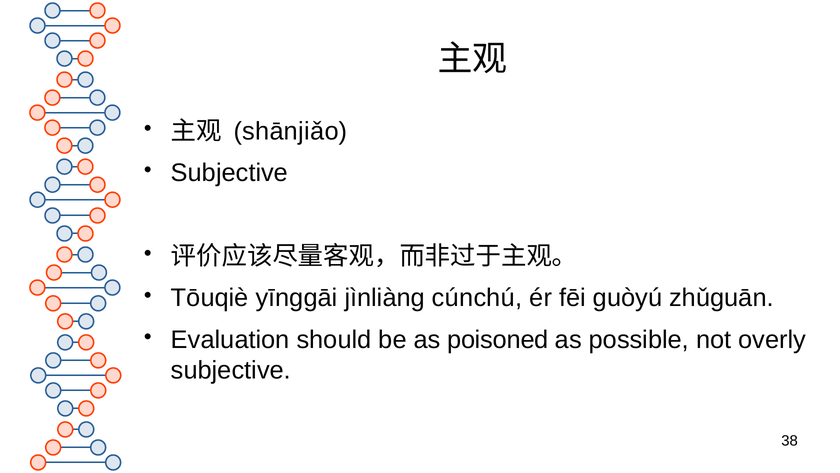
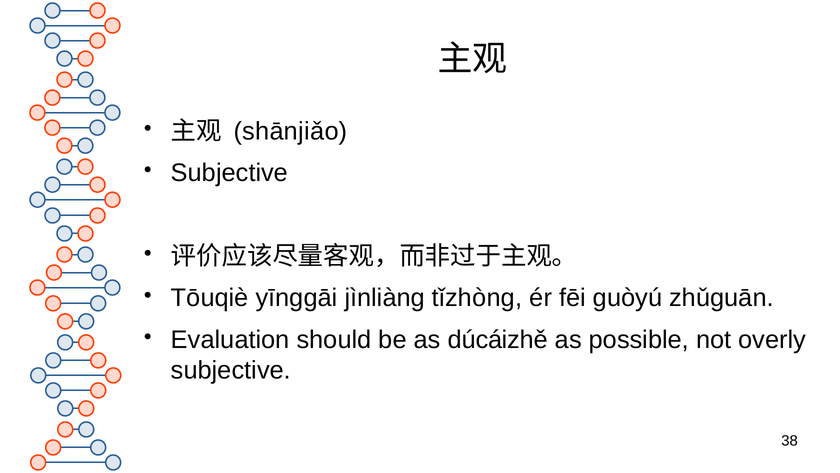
cúnchú: cúnchú -> tǐzhòng
poisoned: poisoned -> dúcáizhě
